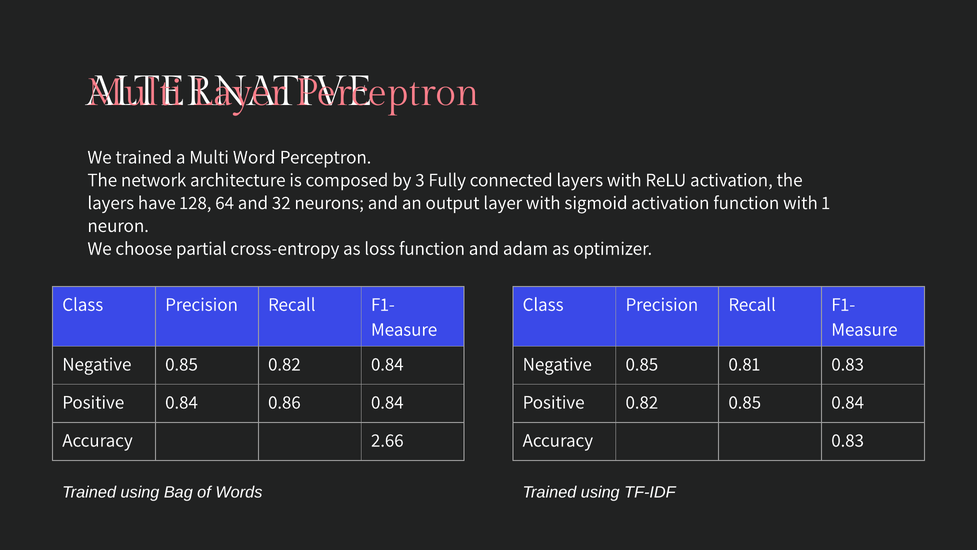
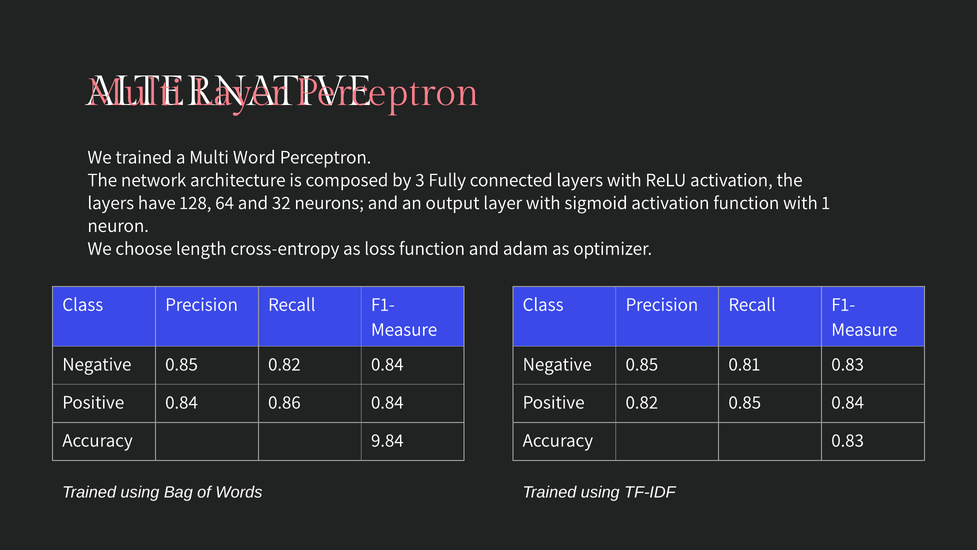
partial: partial -> length
2.66: 2.66 -> 9.84
